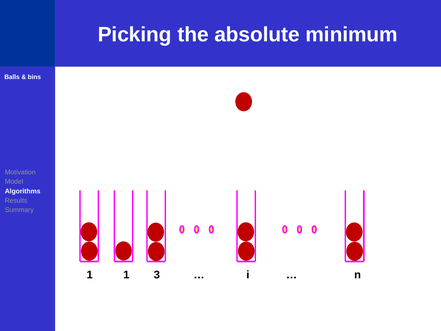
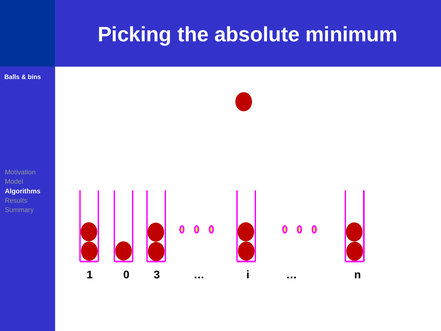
1 1: 1 -> 0
